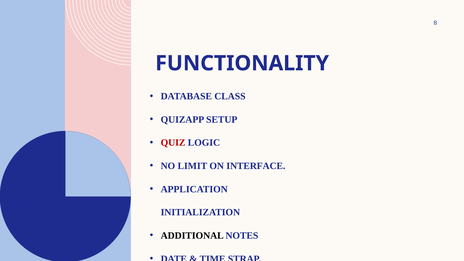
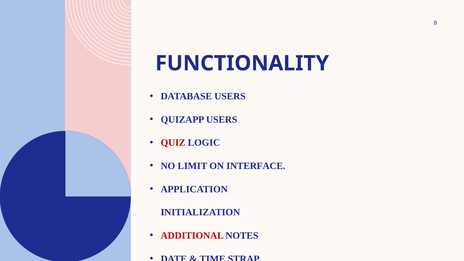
DATABASE CLASS: CLASS -> USERS
QUIZAPP SETUP: SETUP -> USERS
ADDITIONAL colour: black -> red
